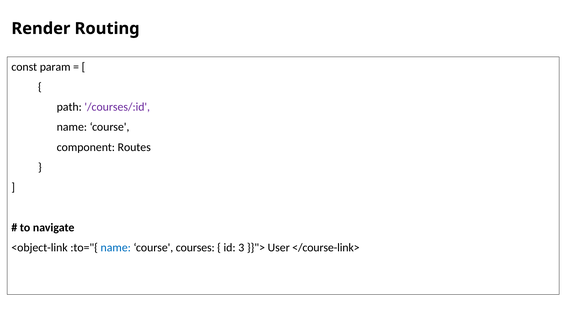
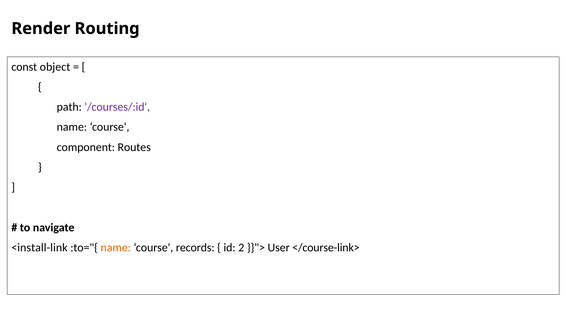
param: param -> object
<object-link: <object-link -> <install-link
name at (116, 247) colour: blue -> orange
courses: courses -> records
3: 3 -> 2
